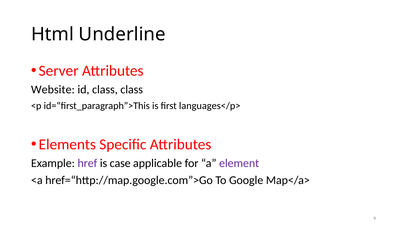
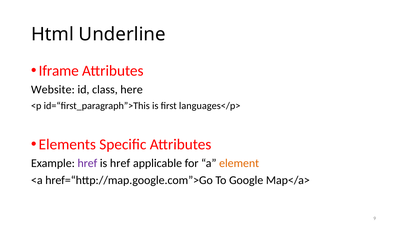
Server: Server -> Iframe
class class: class -> here
is case: case -> href
element colour: purple -> orange
